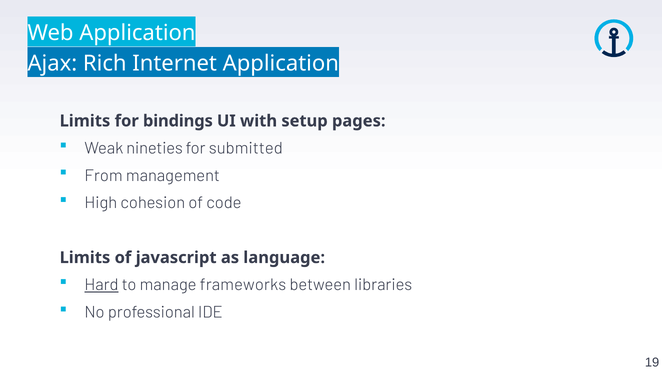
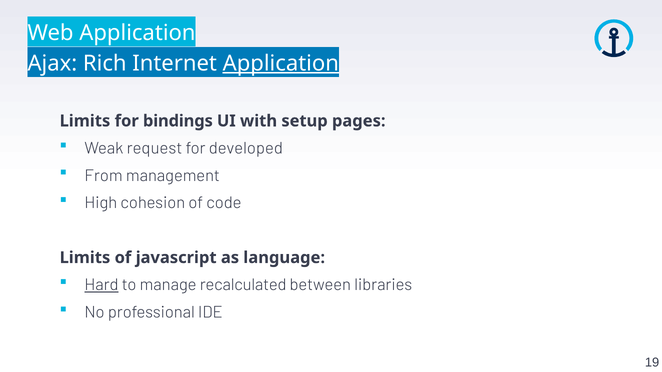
Application at (281, 63) underline: none -> present
nineties: nineties -> request
submitted: submitted -> developed
frameworks: frameworks -> recalculated
